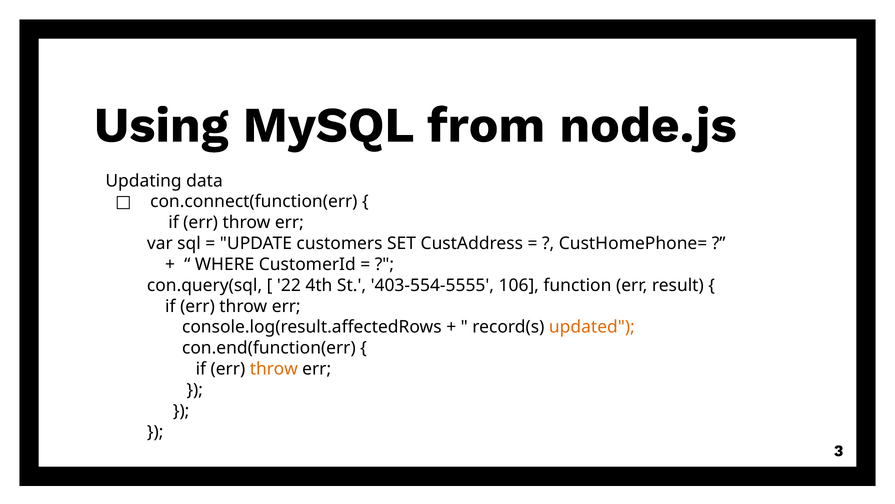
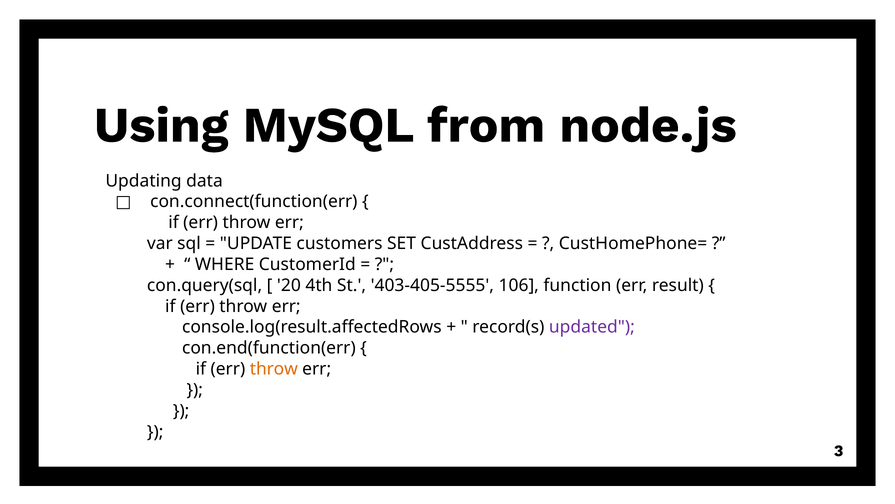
22: 22 -> 20
403-554-5555: 403-554-5555 -> 403-405-5555
updated colour: orange -> purple
